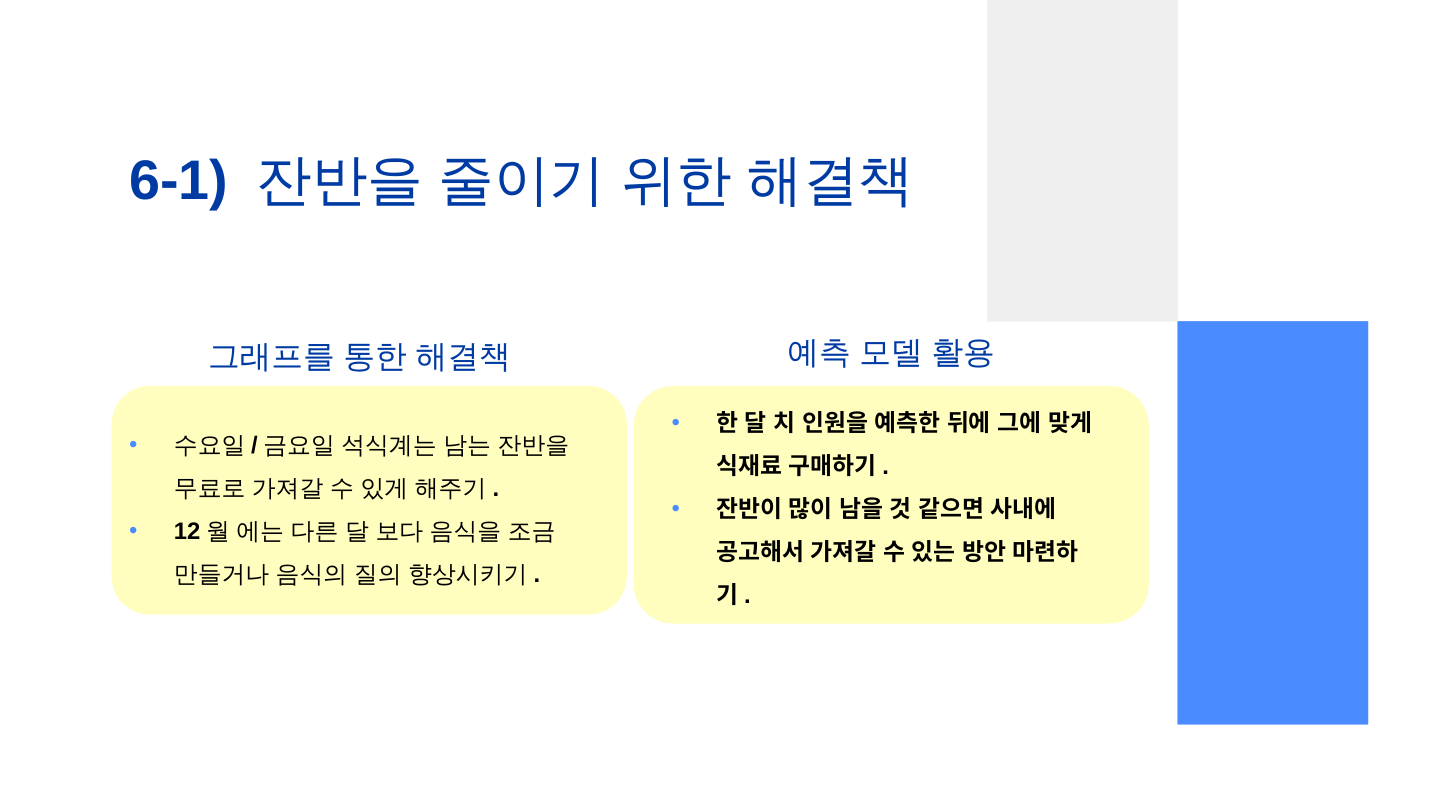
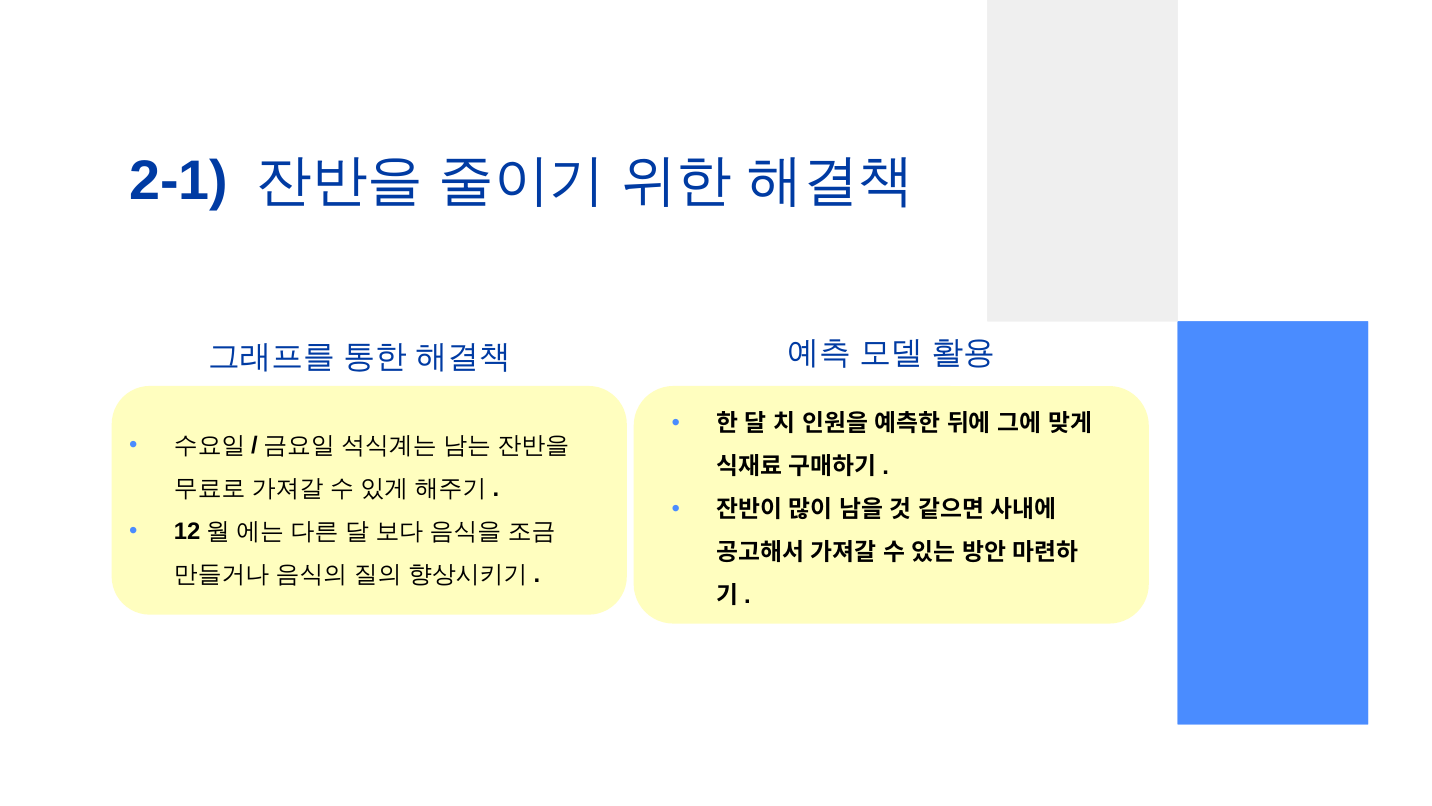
6-1: 6-1 -> 2-1
